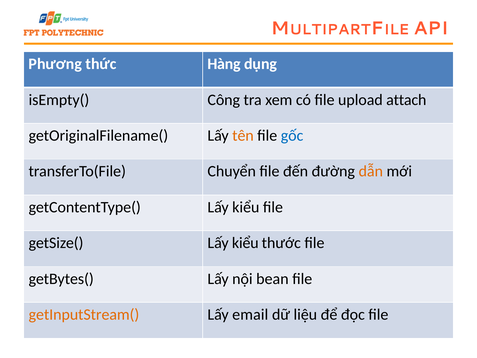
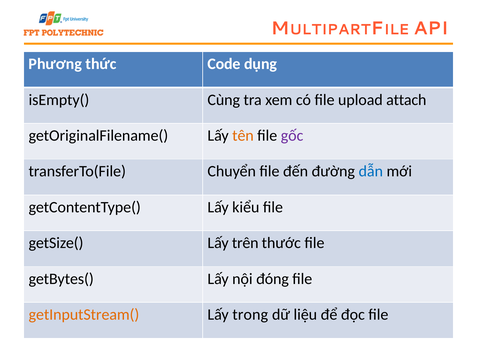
Hàng: Hàng -> Code
Công: Công -> Cùng
gốc colour: blue -> purple
dẫn colour: orange -> blue
getSize( Lấy kiểu: kiểu -> trên
bean: bean -> đóng
email: email -> trong
